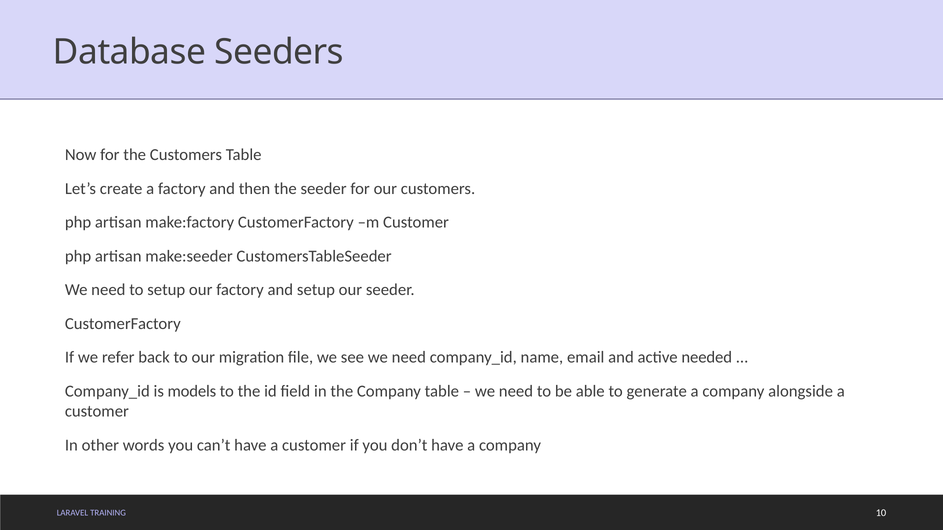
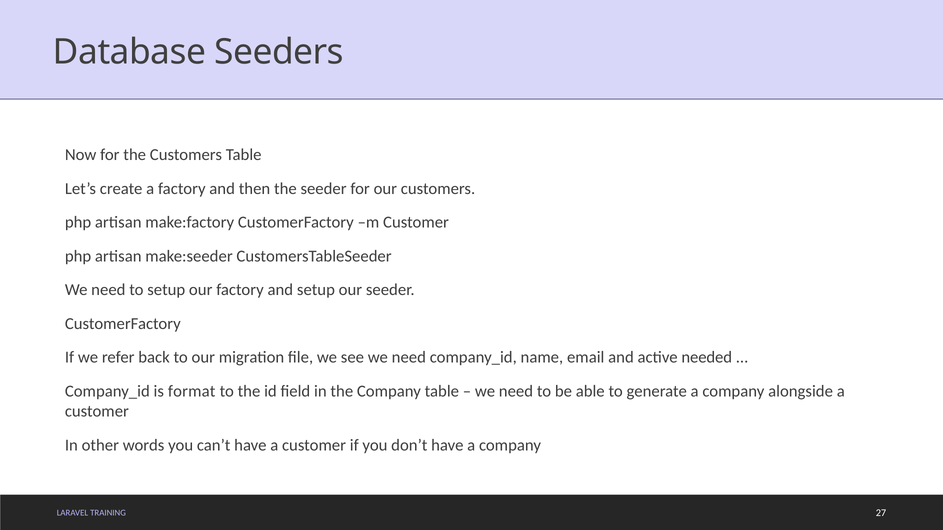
models: models -> format
10: 10 -> 27
